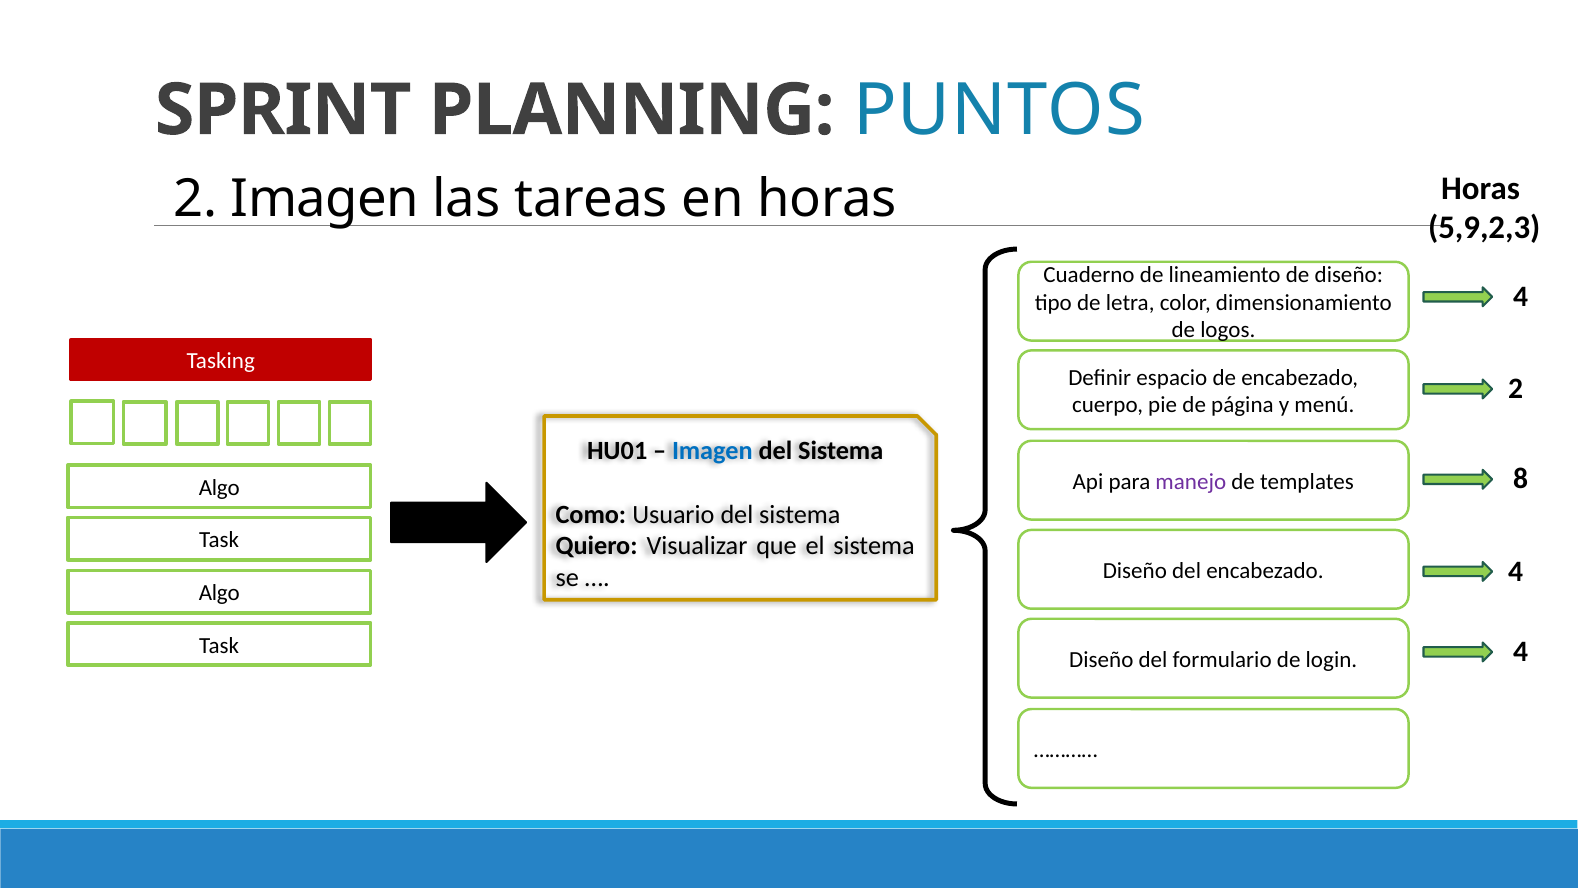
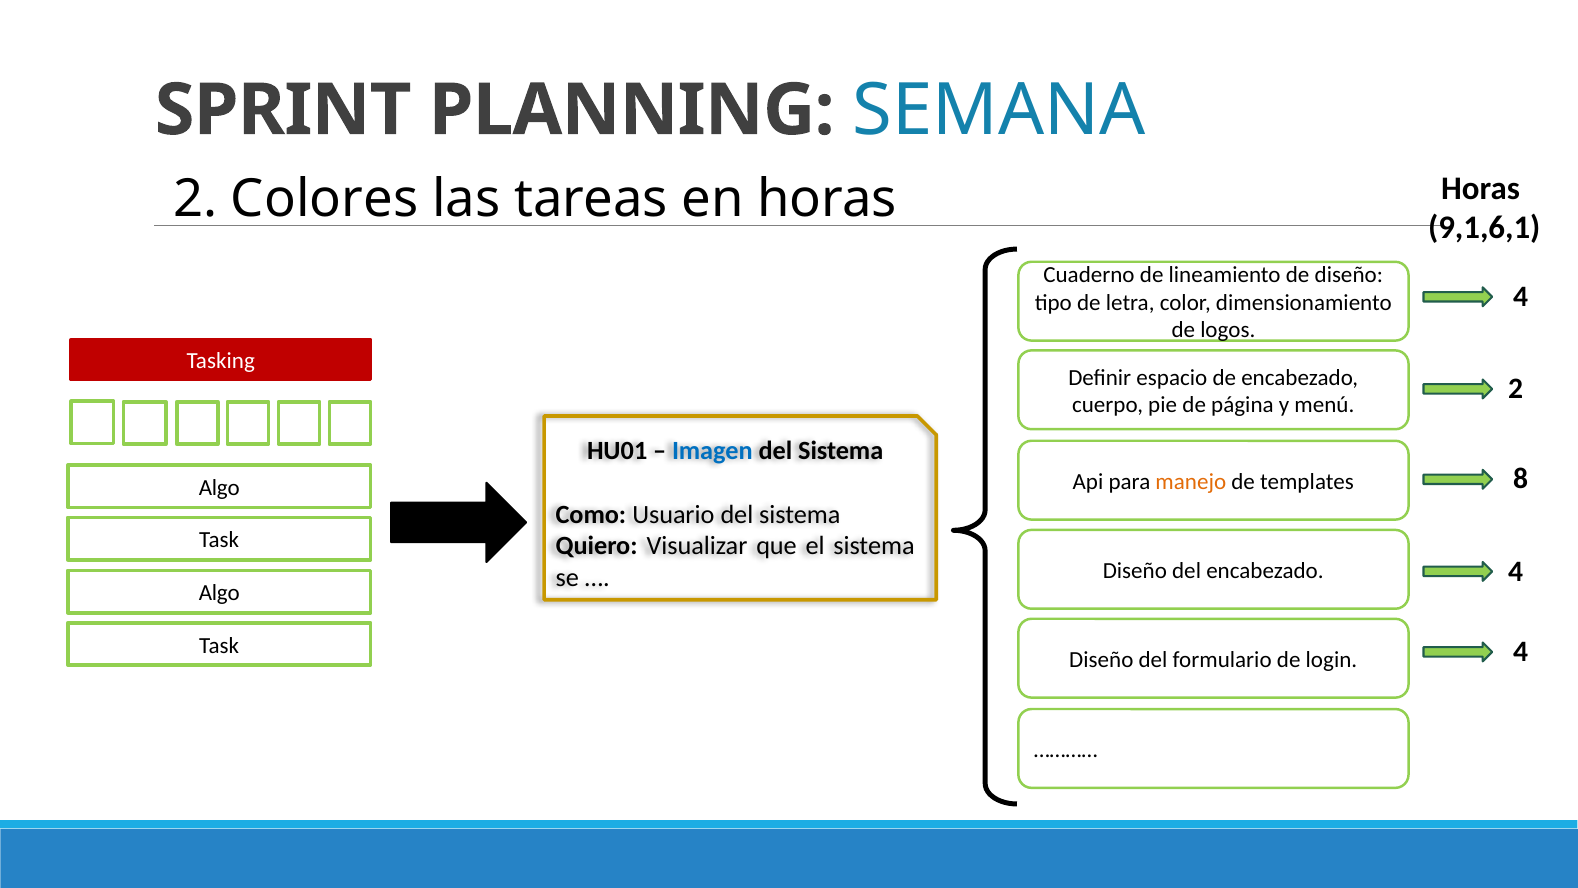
PUNTOS: PUNTOS -> SEMANA
2 Imagen: Imagen -> Colores
5,9,2,3: 5,9,2,3 -> 9,1,6,1
manejo colour: purple -> orange
